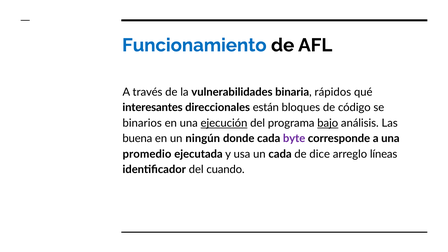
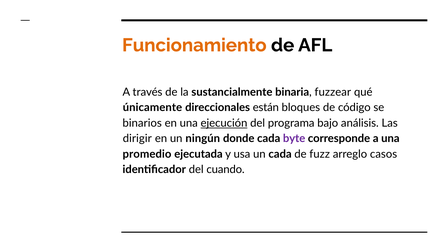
Funcionamiento colour: blue -> orange
vulnerabilidades: vulnerabilidades -> sustancialmente
rápidos: rápidos -> fuzzear
interesantes: interesantes -> únicamente
bajo underline: present -> none
buena: buena -> dirigir
dice: dice -> fuzz
líneas: líneas -> casos
